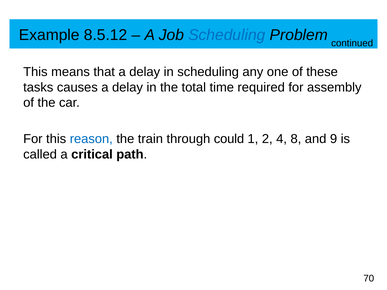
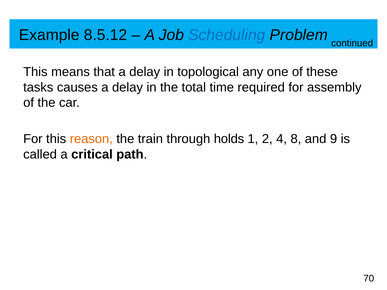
in scheduling: scheduling -> topological
reason colour: blue -> orange
could: could -> holds
